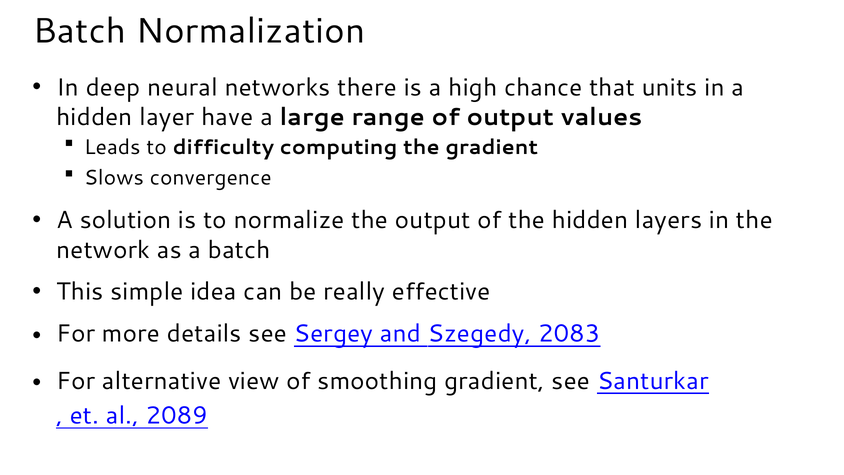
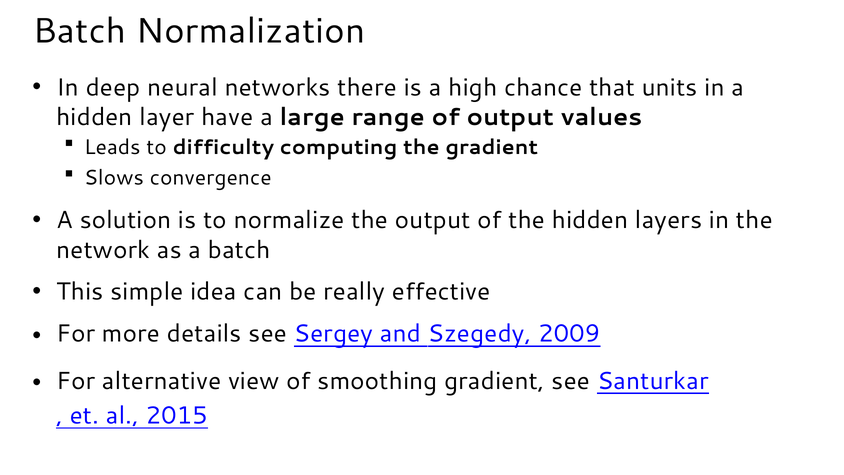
2083: 2083 -> 2009
2089: 2089 -> 2015
